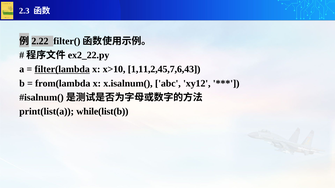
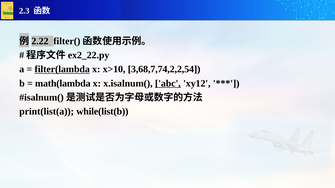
1,11,2,45,7,6,43: 1,11,2,45,7,6,43 -> 3,68,7,74,2,2,54
from(lambda: from(lambda -> math(lambda
abc underline: none -> present
